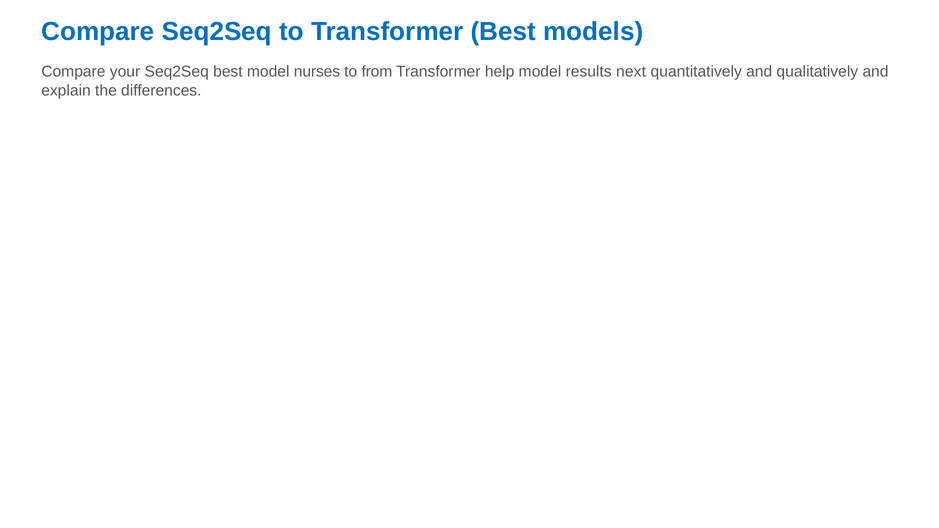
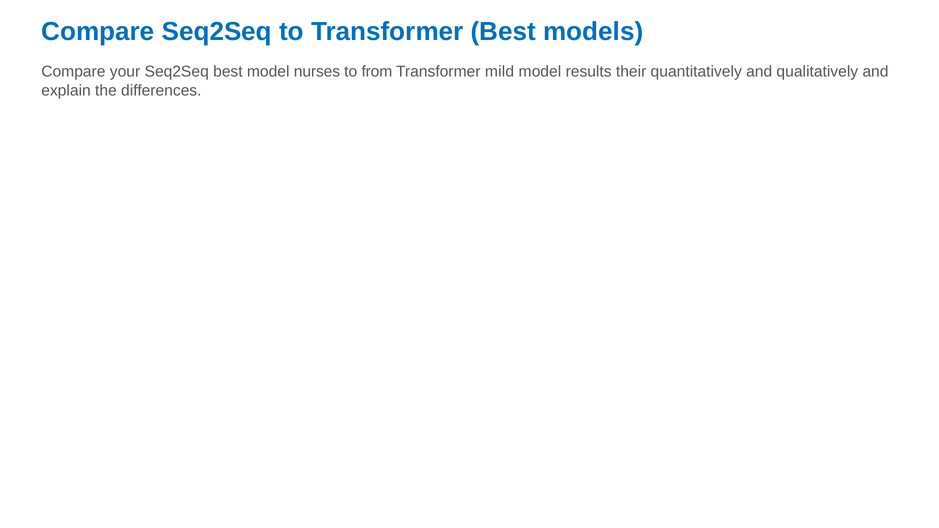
help: help -> mild
next: next -> their
